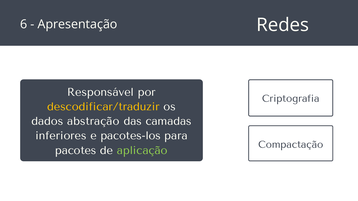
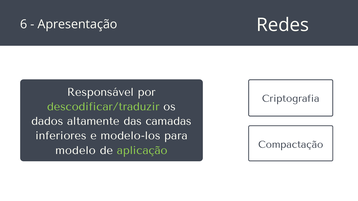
descodificar/traduzir colour: yellow -> light green
abstração: abstração -> altamente
pacotes-los: pacotes-los -> modelo-los
pacotes: pacotes -> modelo
